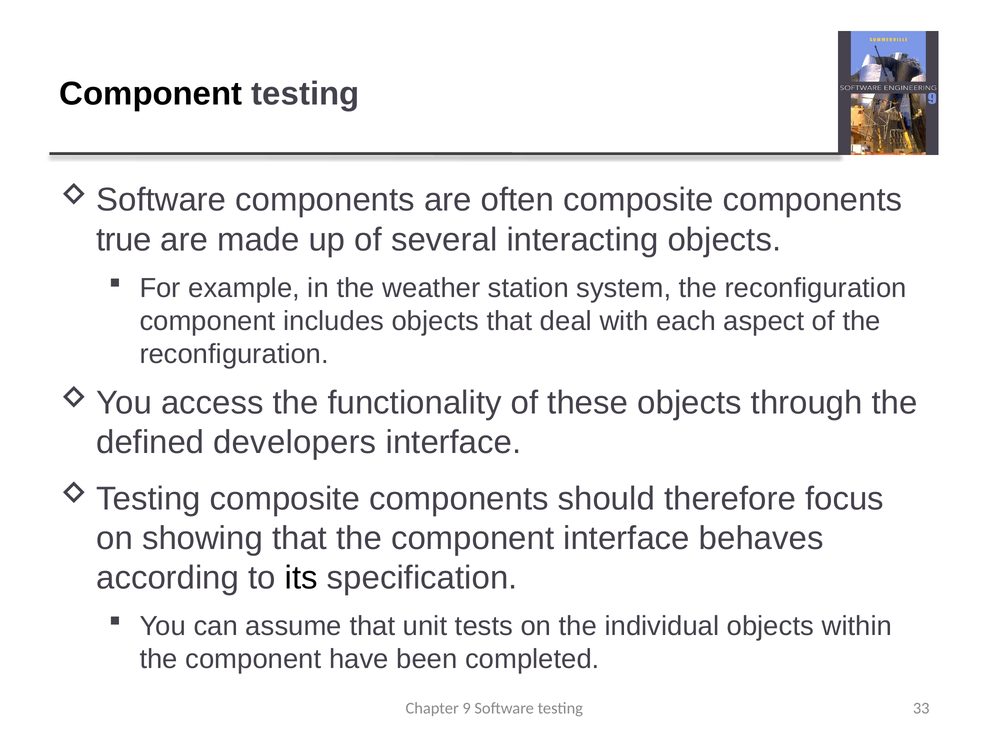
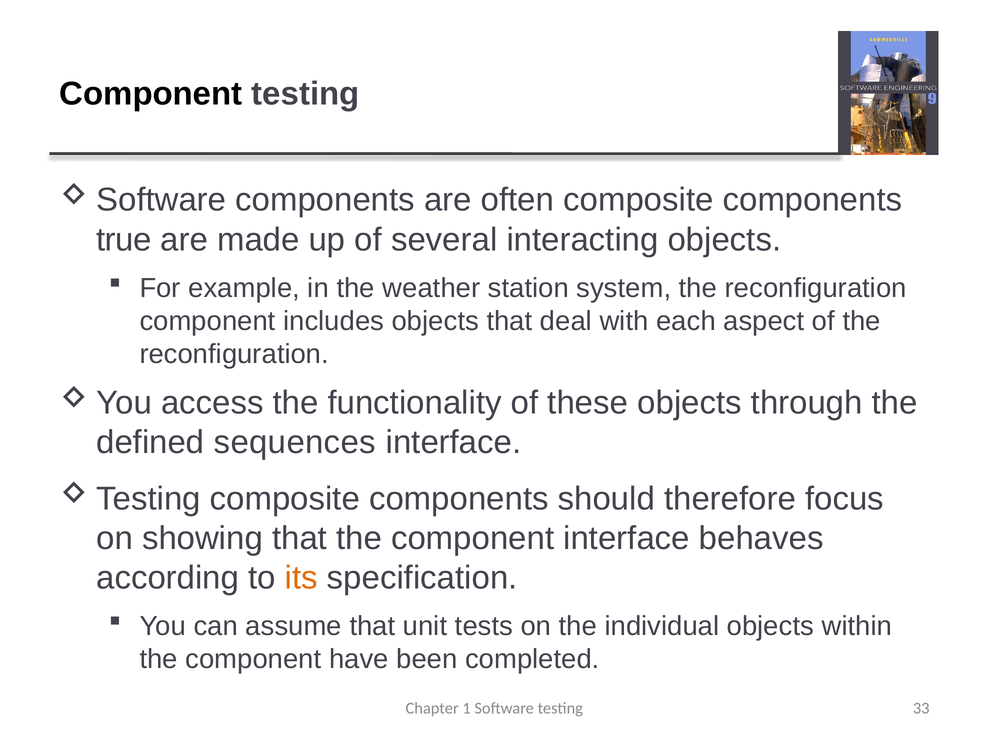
developers: developers -> sequences
its colour: black -> orange
9: 9 -> 1
